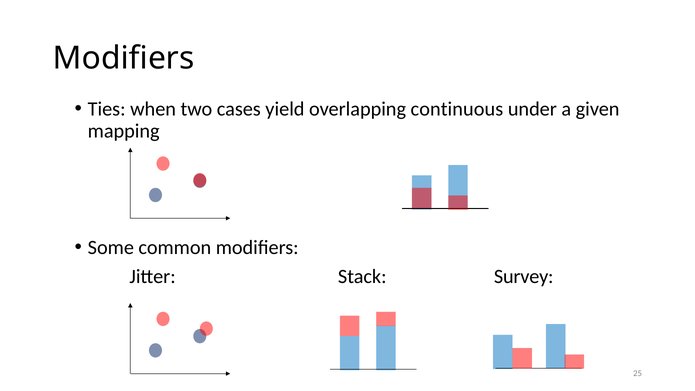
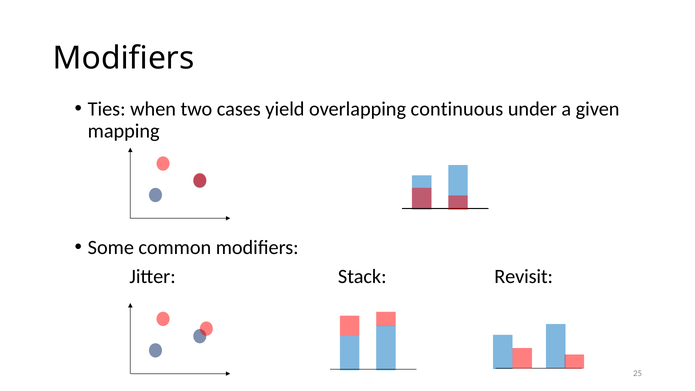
Survey: Survey -> Revisit
